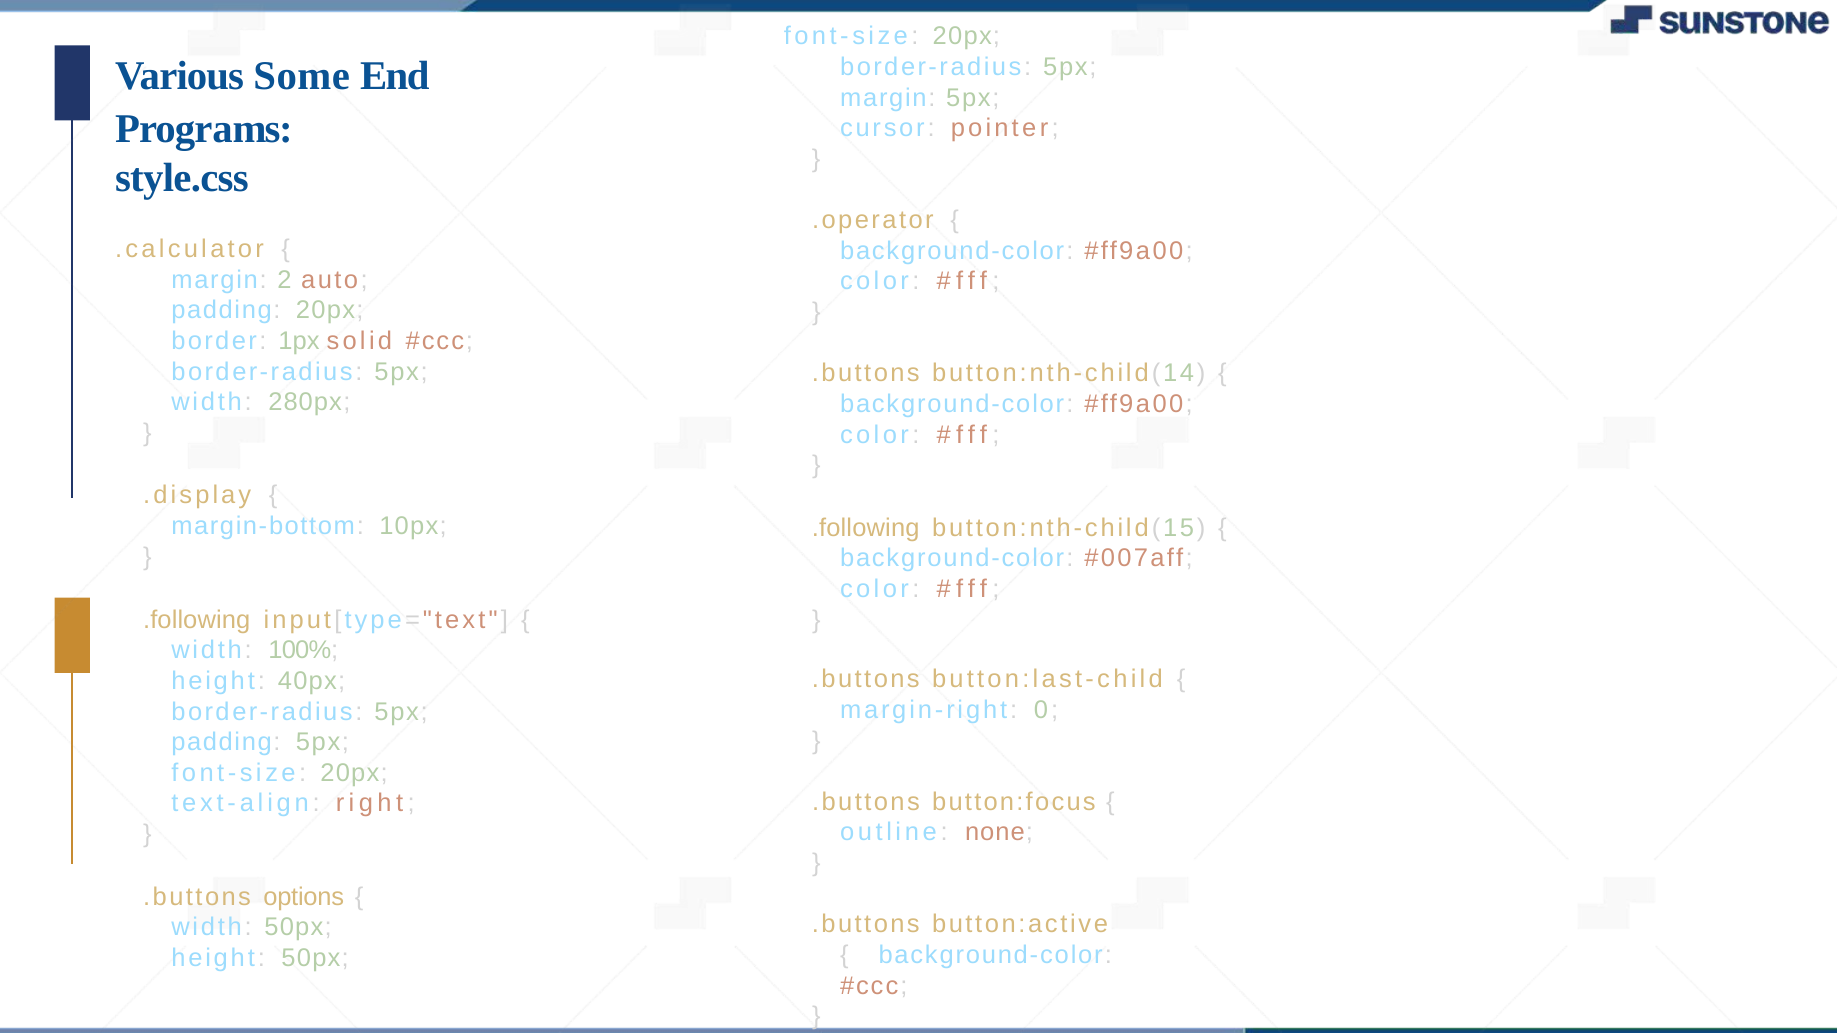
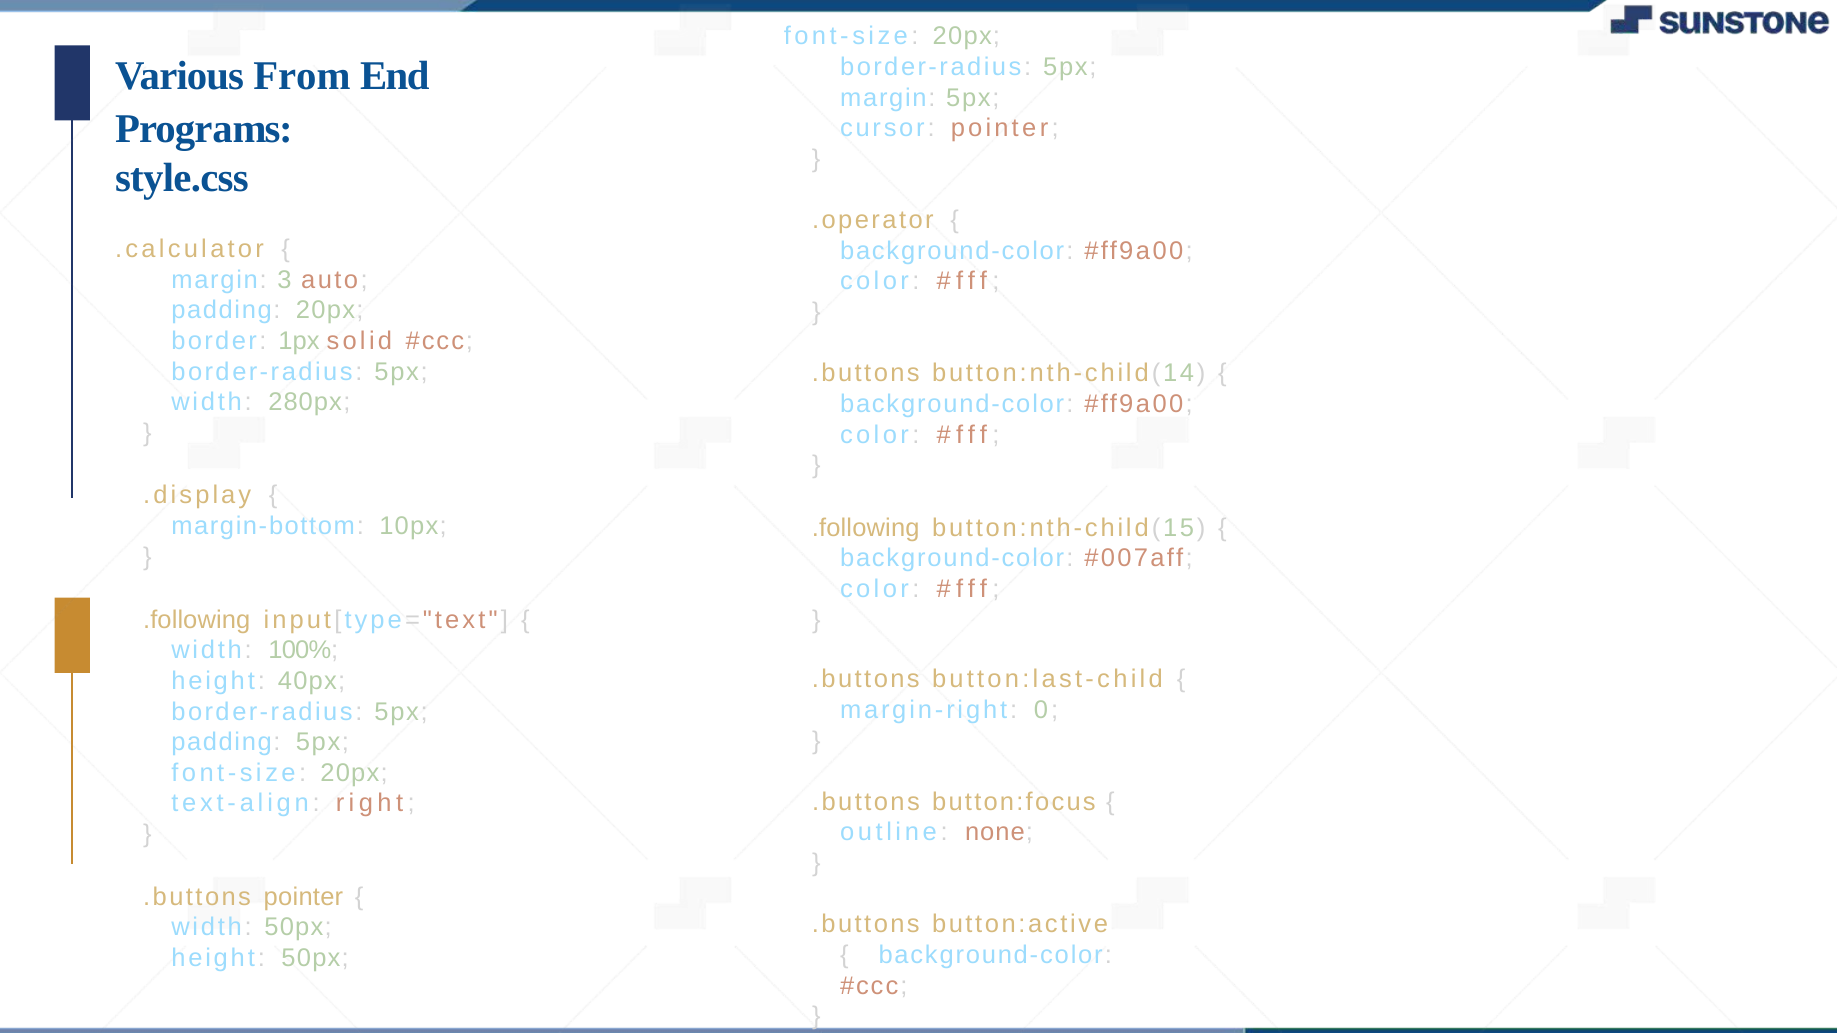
Some: Some -> From
2: 2 -> 3
.buttons options: options -> pointer
